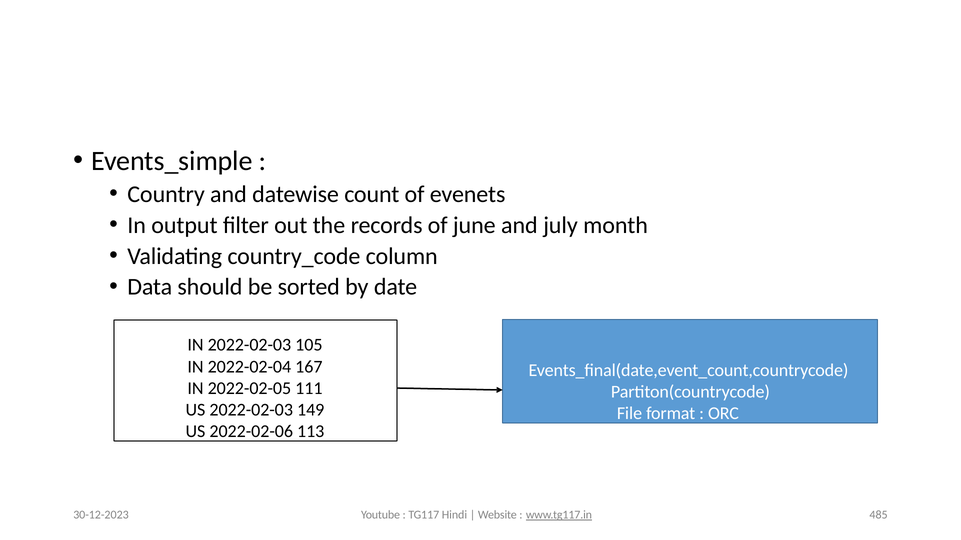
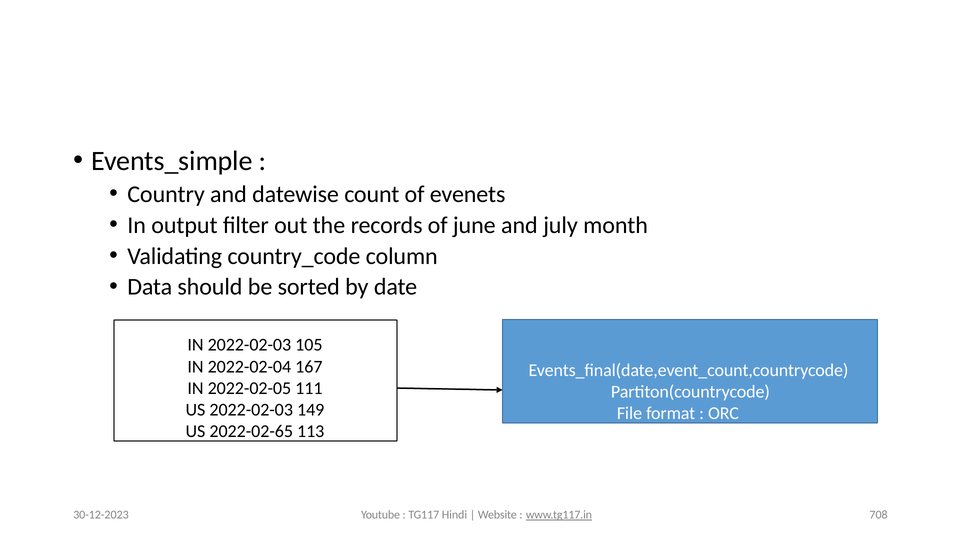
2022-02-06: 2022-02-06 -> 2022-02-65
485: 485 -> 708
